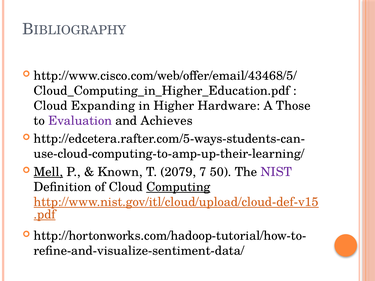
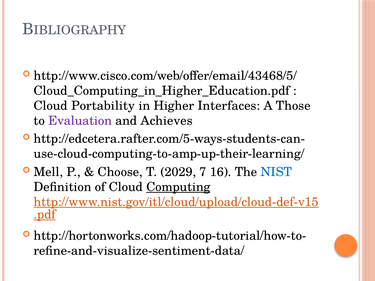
Expanding: Expanding -> Portability
Hardware: Hardware -> Interfaces
Mell underline: present -> none
Known: Known -> Choose
2079: 2079 -> 2029
50: 50 -> 16
NIST colour: purple -> blue
